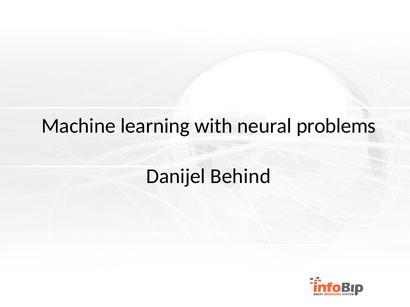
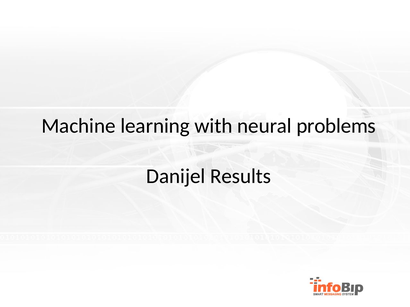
Behind: Behind -> Results
